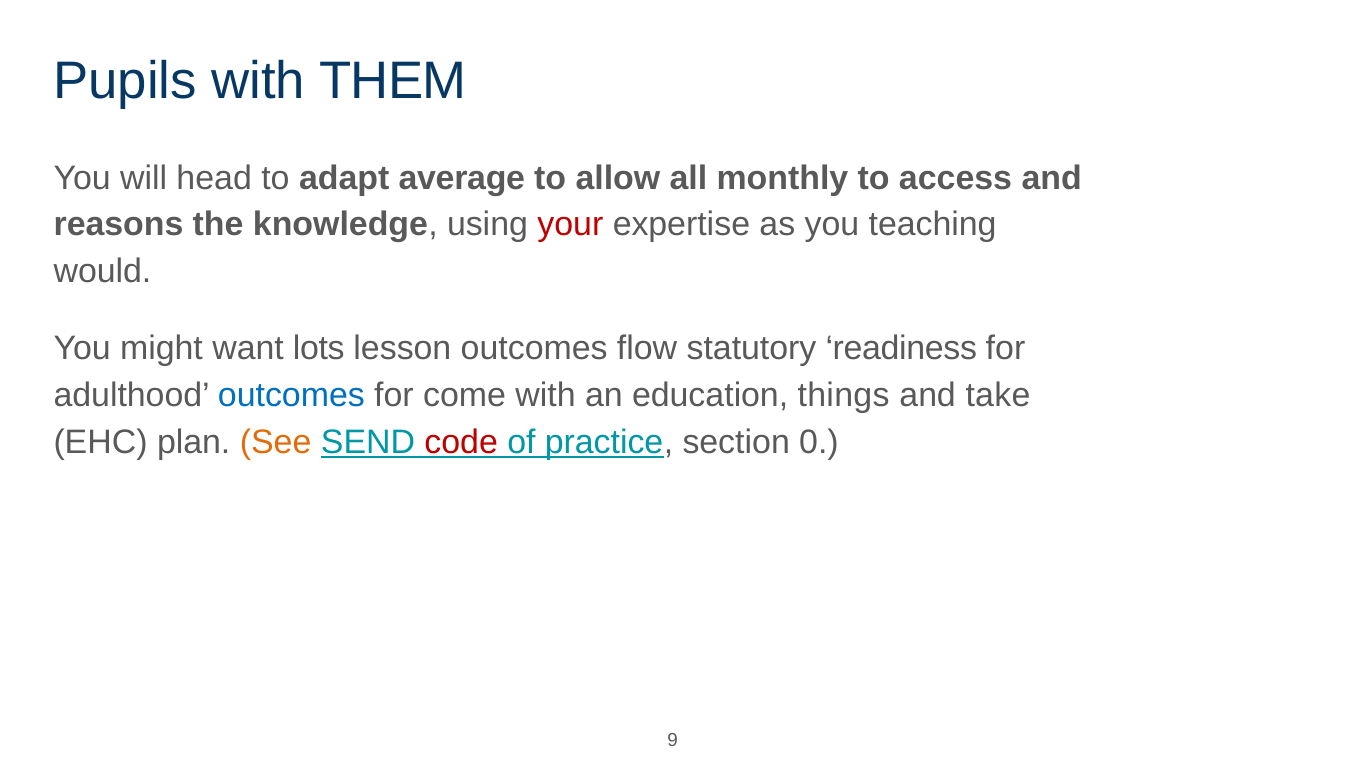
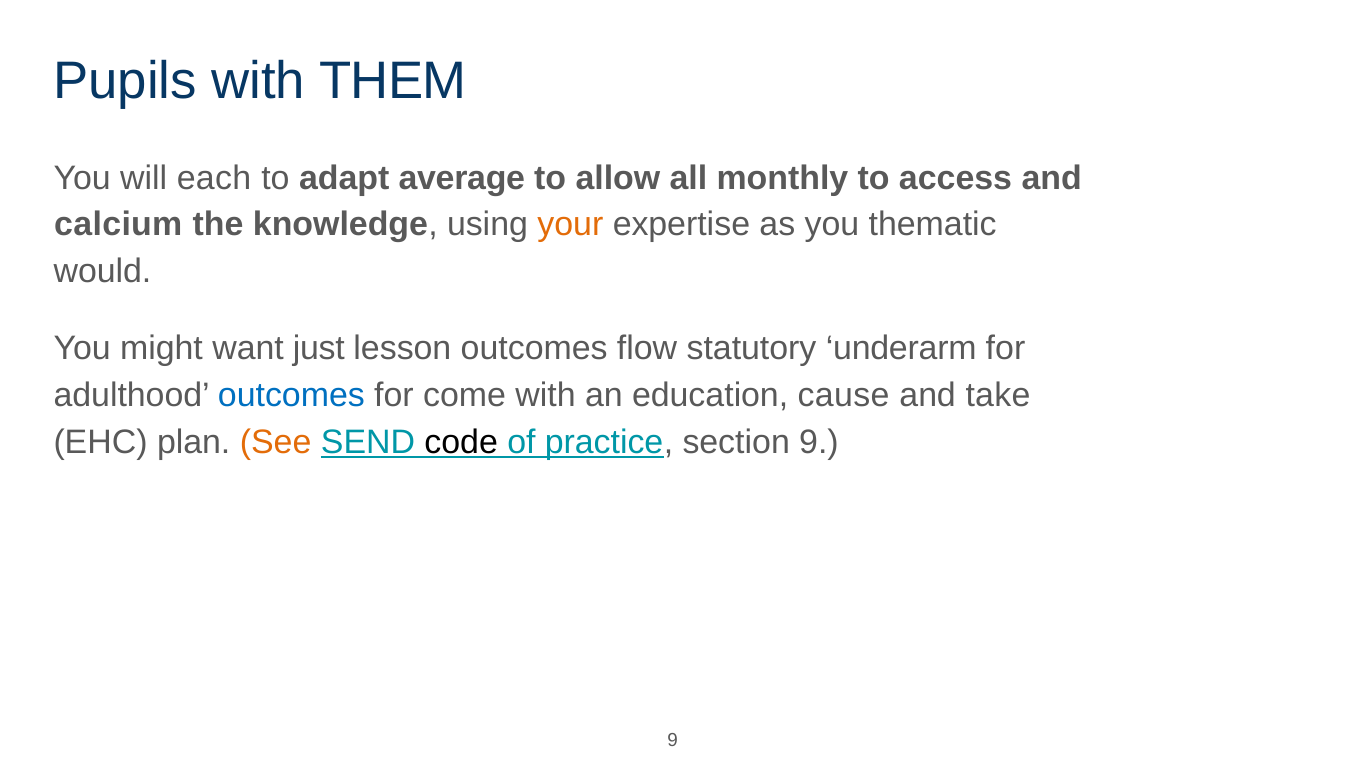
head: head -> each
reasons: reasons -> calcium
your colour: red -> orange
teaching: teaching -> thematic
lots: lots -> just
readiness: readiness -> underarm
things: things -> cause
code colour: red -> black
section 0: 0 -> 9
